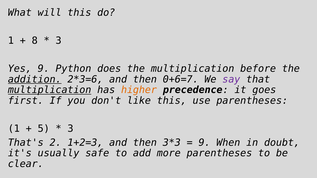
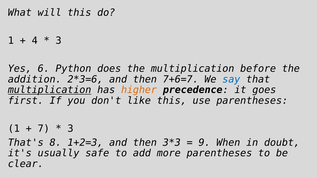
8: 8 -> 4
Yes 9: 9 -> 6
addition underline: present -> none
0+6=7: 0+6=7 -> 7+6=7
say colour: purple -> blue
5: 5 -> 7
2: 2 -> 8
